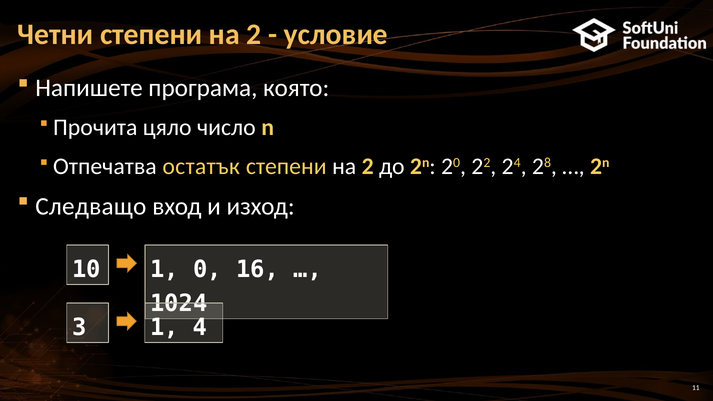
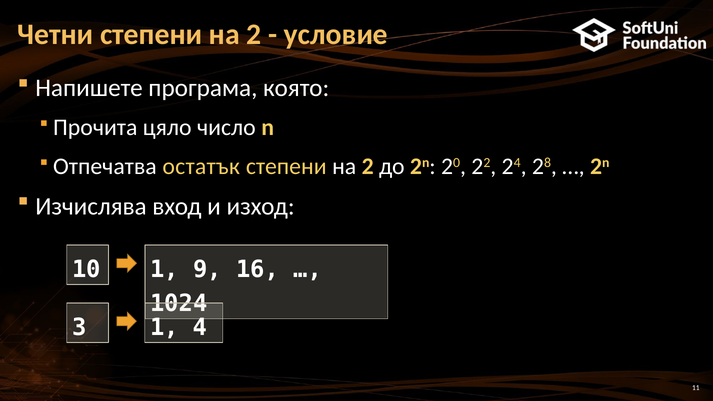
Следващо: Следващо -> Изчислява
0: 0 -> 9
